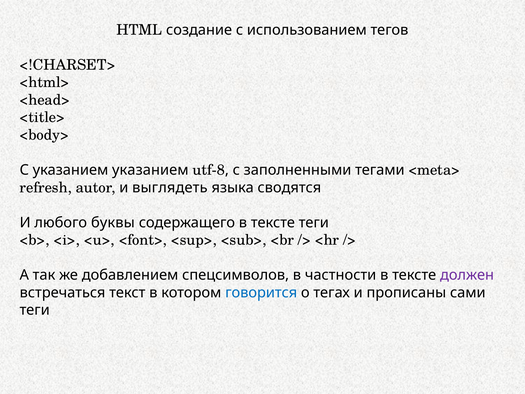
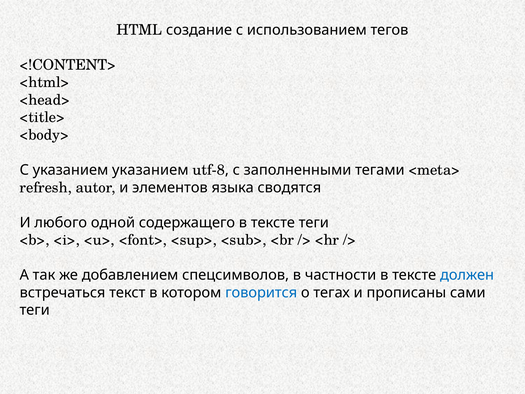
<!CHARSET>: <!CHARSET> -> <!CONTENT>
выглядеть: выглядеть -> элементов
буквы: буквы -> одной
должен colour: purple -> blue
